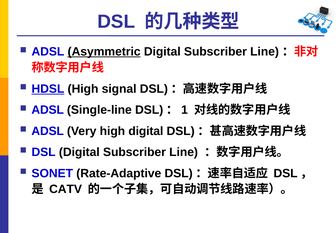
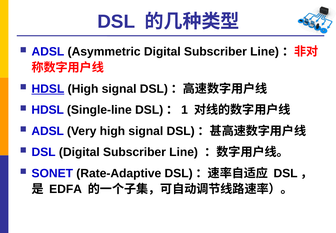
Asymmetric underline: present -> none
ADSL at (48, 110): ADSL -> HDSL
Very high digital: digital -> signal
CATV: CATV -> EDFA
